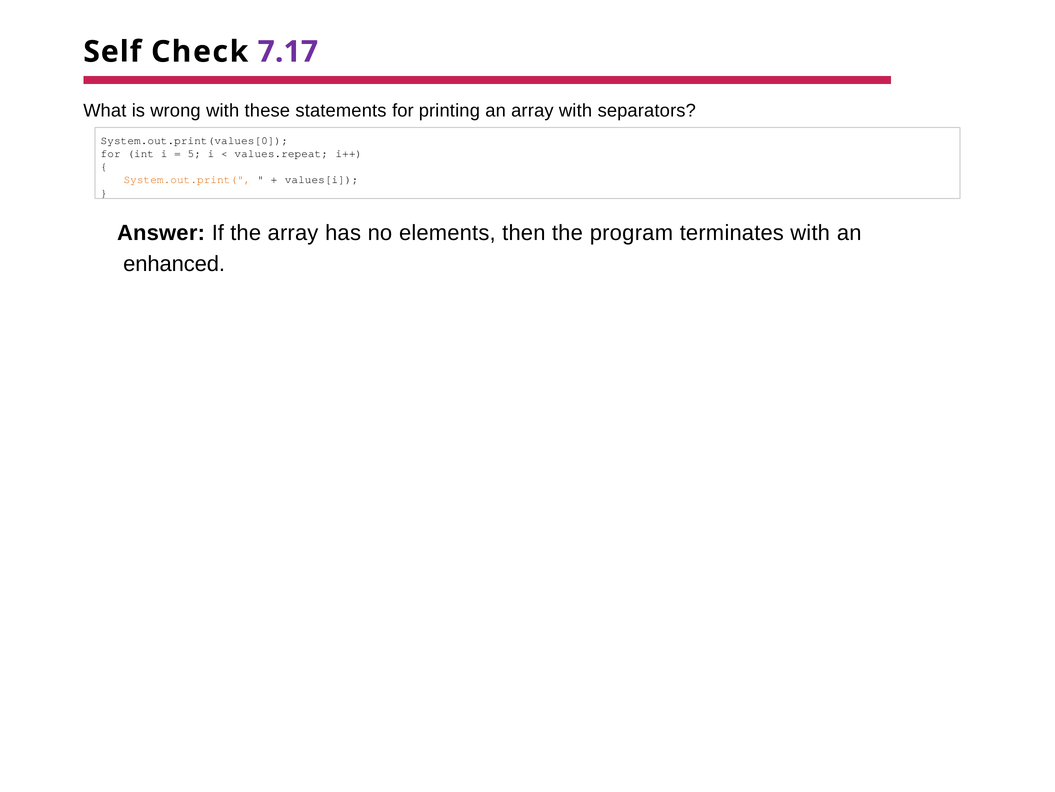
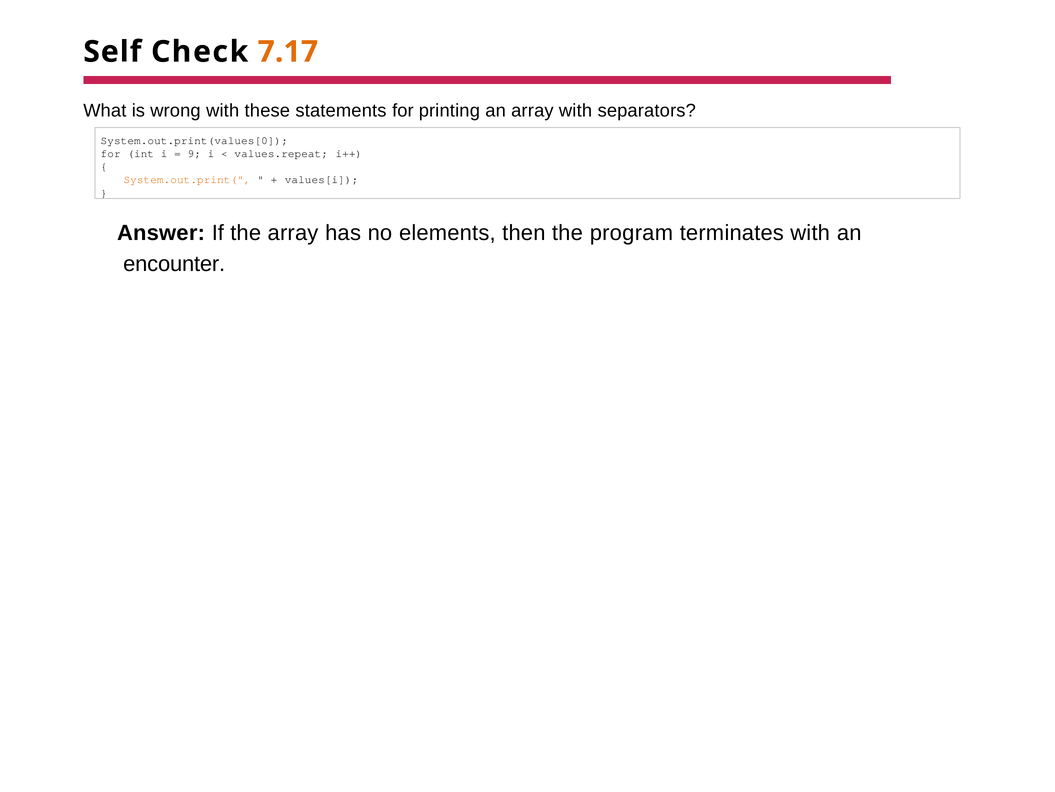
7.17 colour: purple -> orange
5: 5 -> 9
enhanced: enhanced -> encounter
